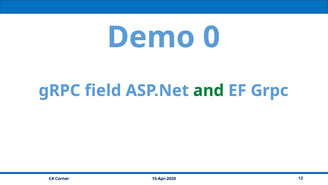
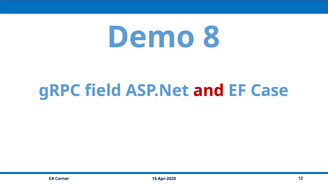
0: 0 -> 8
and colour: green -> red
EF Grpc: Grpc -> Case
